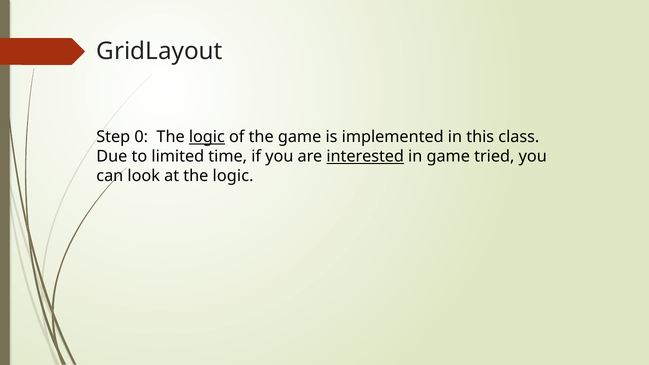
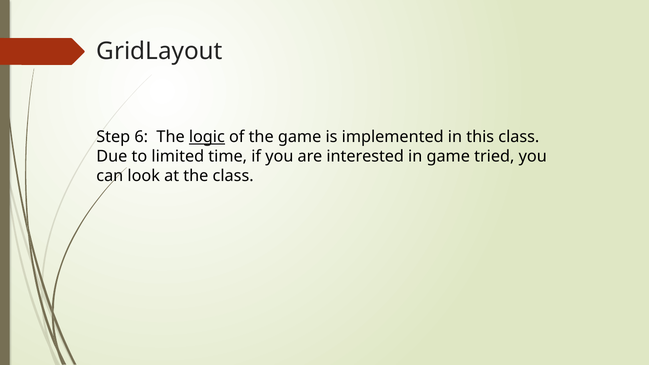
0: 0 -> 6
interested underline: present -> none
at the logic: logic -> class
